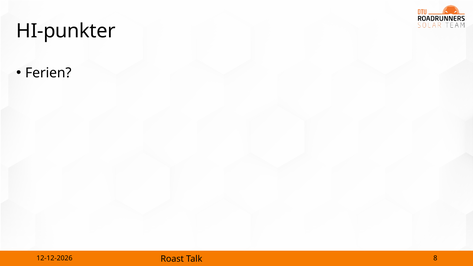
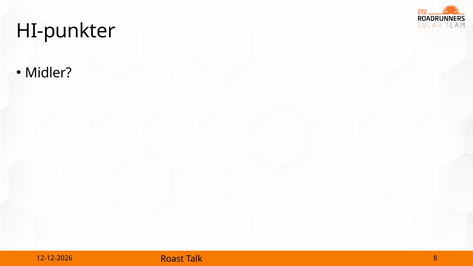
Ferien: Ferien -> Midler
